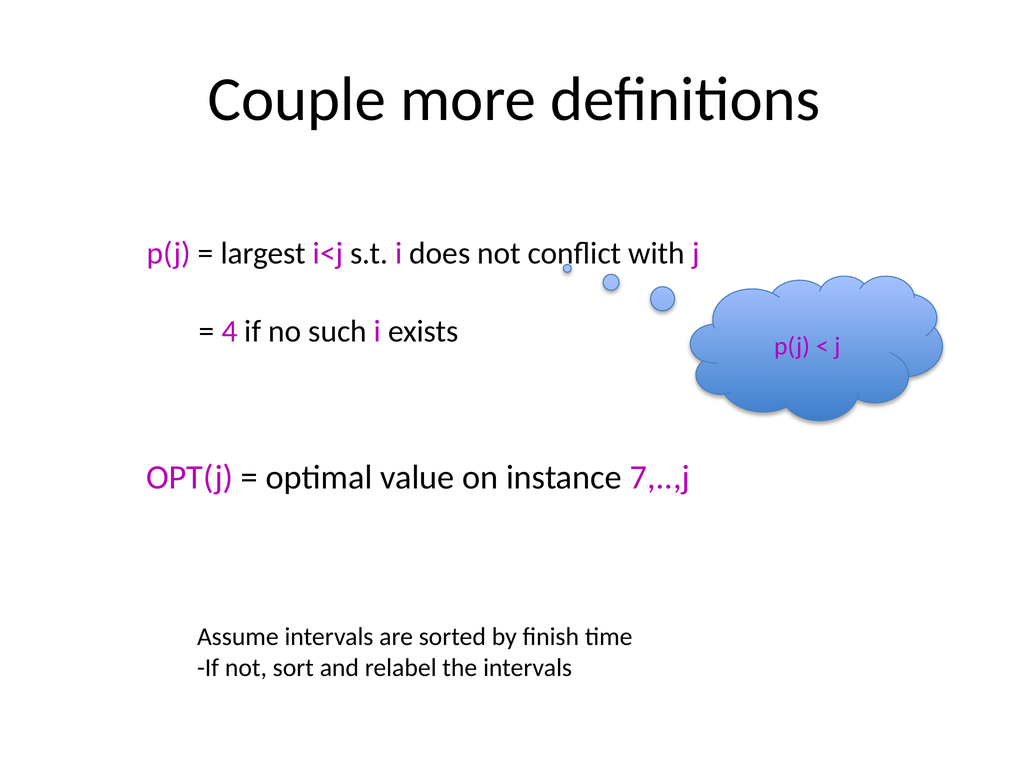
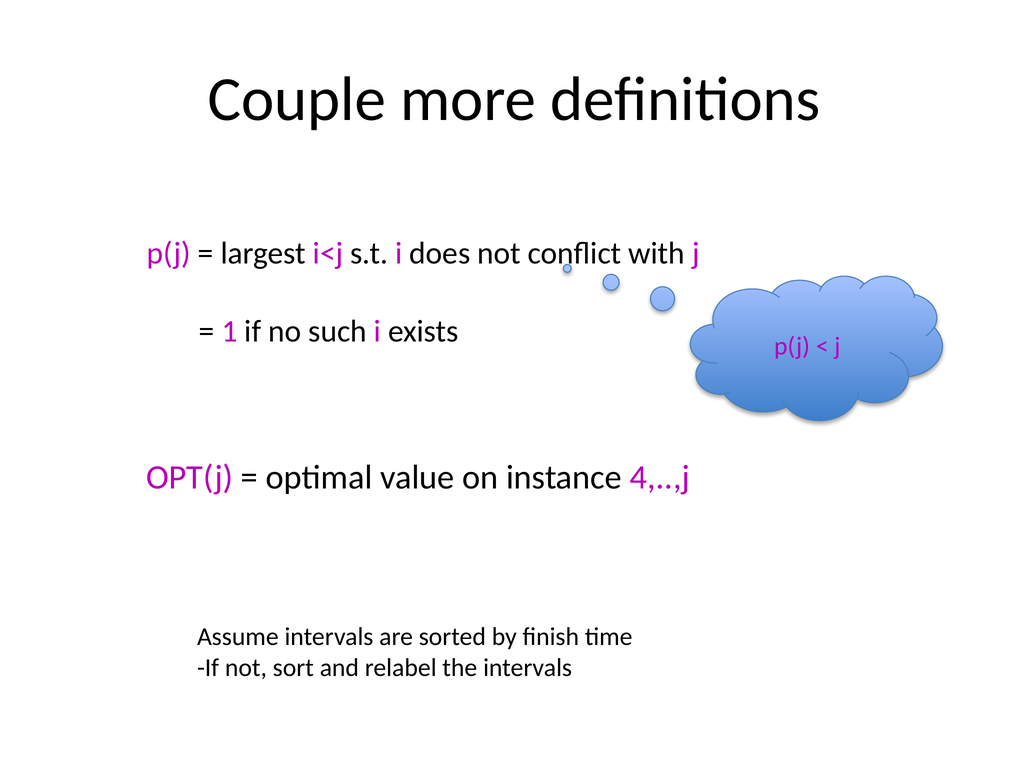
4: 4 -> 1
7,..,j: 7,..,j -> 4,..,j
